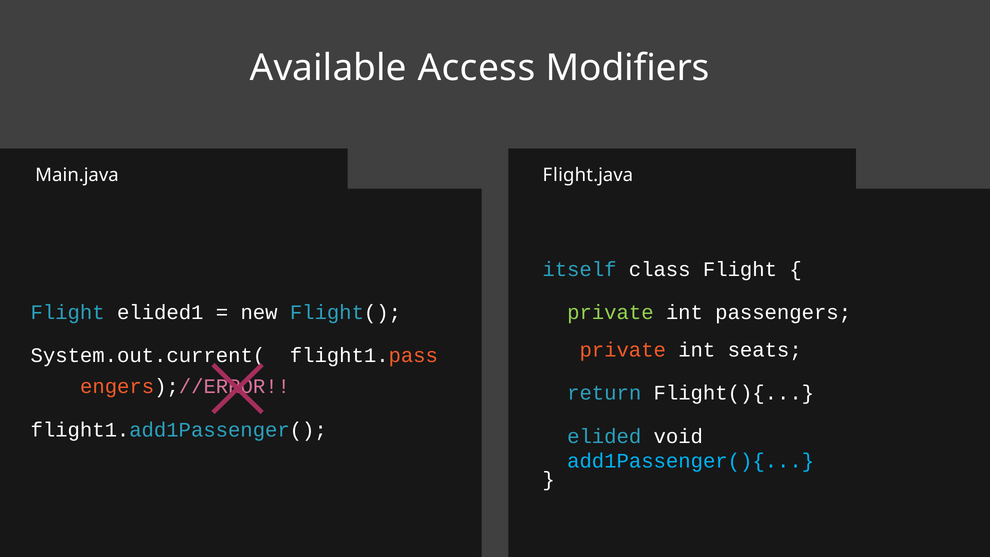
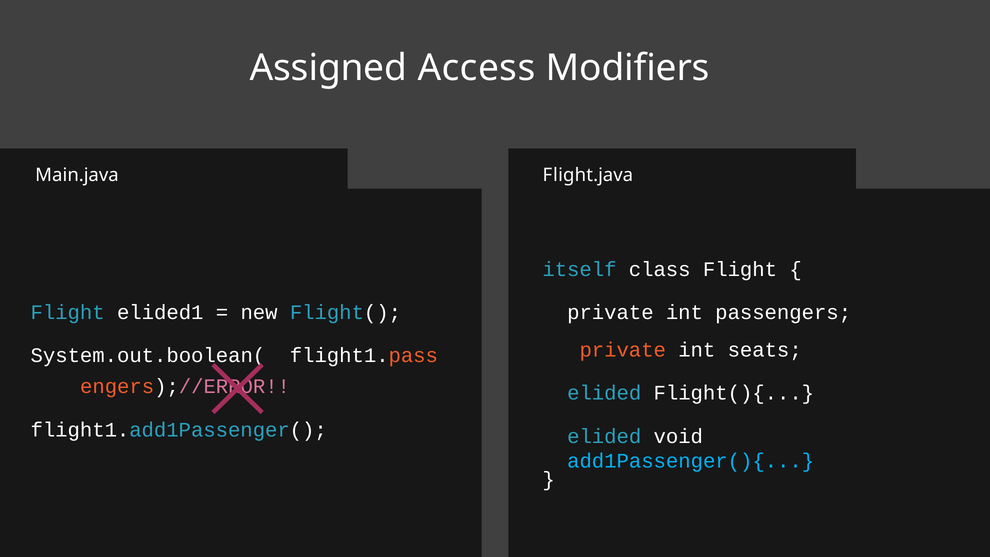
Available: Available -> Assigned
private at (610, 312) colour: light green -> white
System.out.current(: System.out.current( -> System.out.boolean(
return at (604, 393): return -> elided
